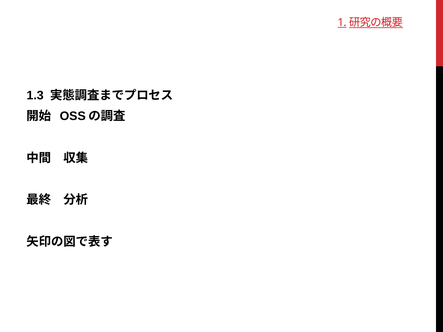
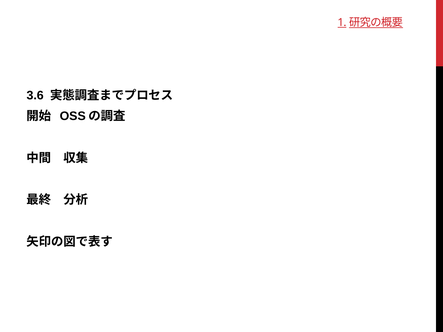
1.3: 1.3 -> 3.6
